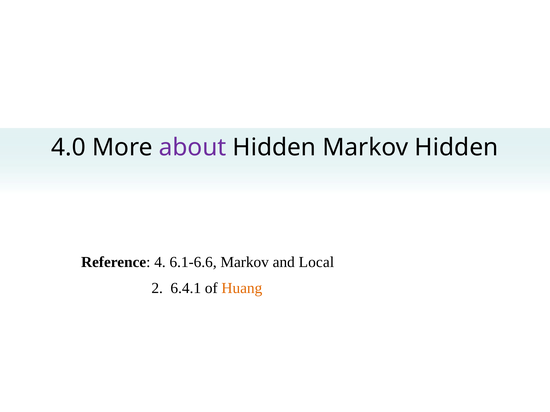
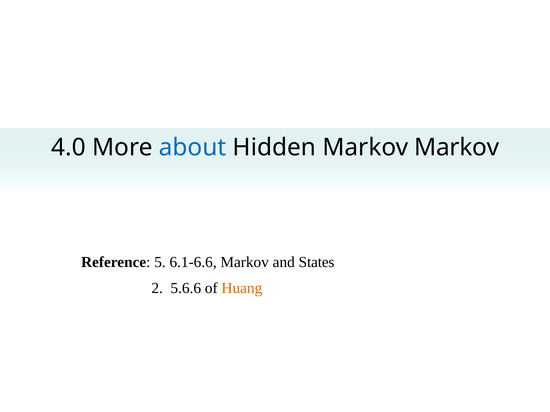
about colour: purple -> blue
Markov Hidden: Hidden -> Markov
4: 4 -> 5
Local: Local -> States
6.4.1: 6.4.1 -> 5.6.6
